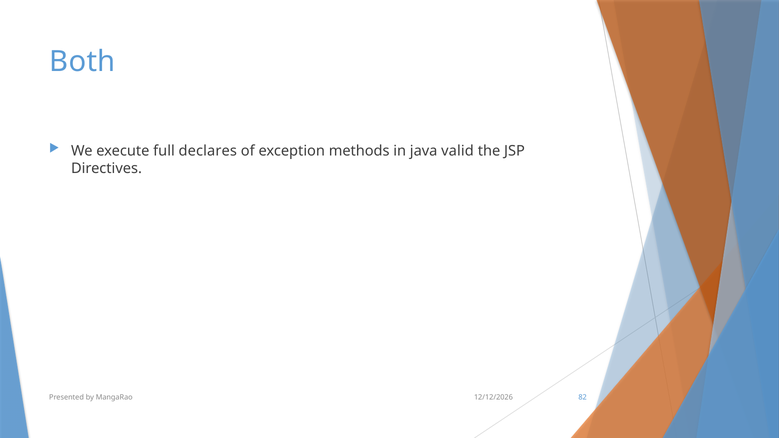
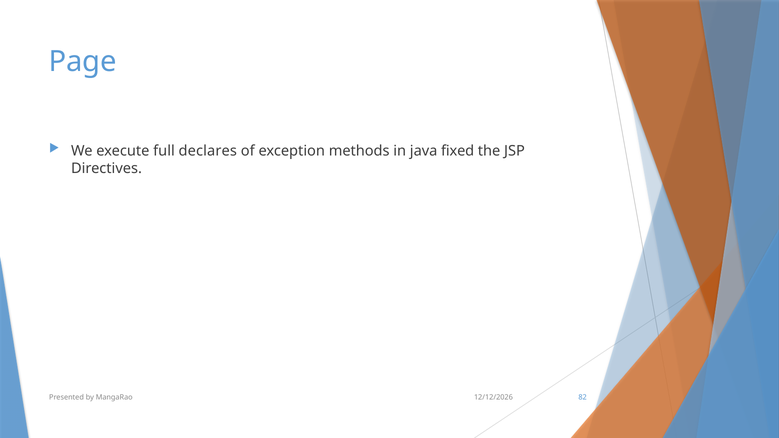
Both: Both -> Page
valid: valid -> fixed
